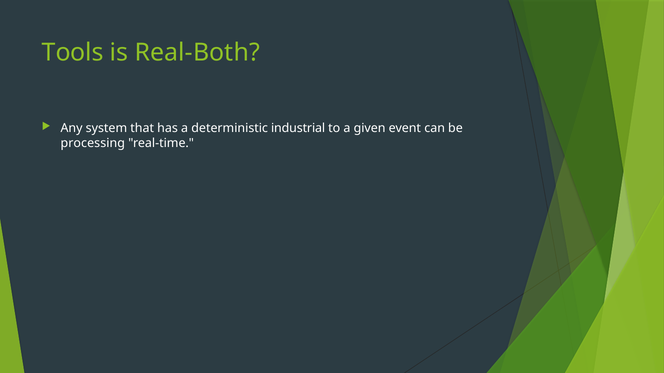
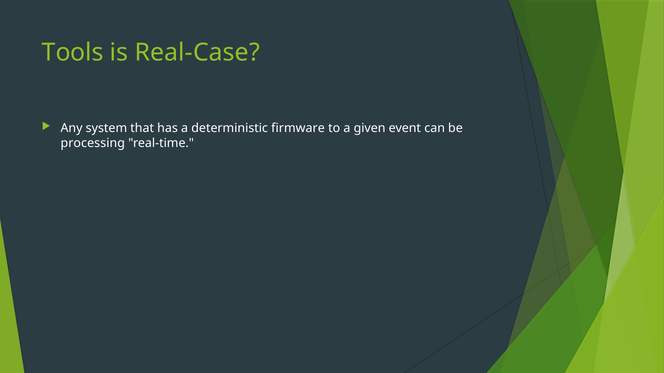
Real-Both: Real-Both -> Real-Case
industrial: industrial -> firmware
